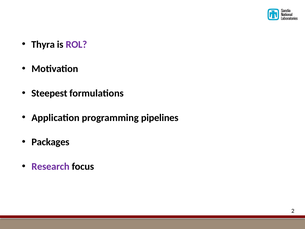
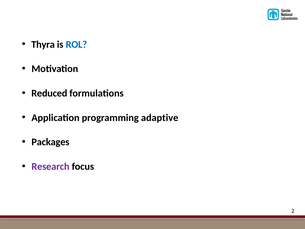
ROL colour: purple -> blue
Steepest: Steepest -> Reduced
pipelines: pipelines -> adaptive
